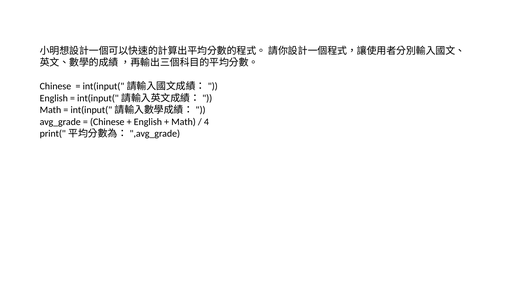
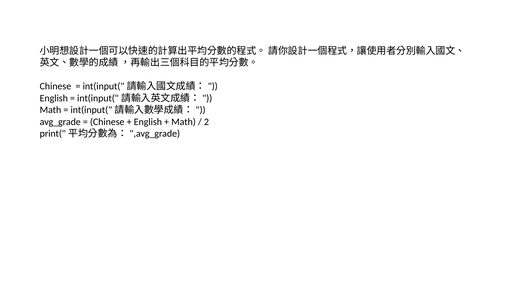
4: 4 -> 2
